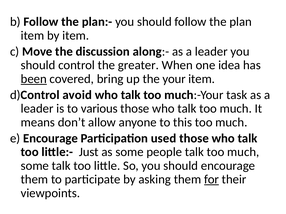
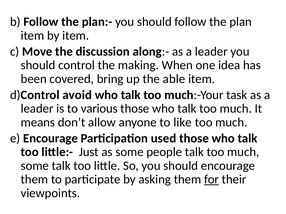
greater: greater -> making
been underline: present -> none
your: your -> able
this: this -> like
